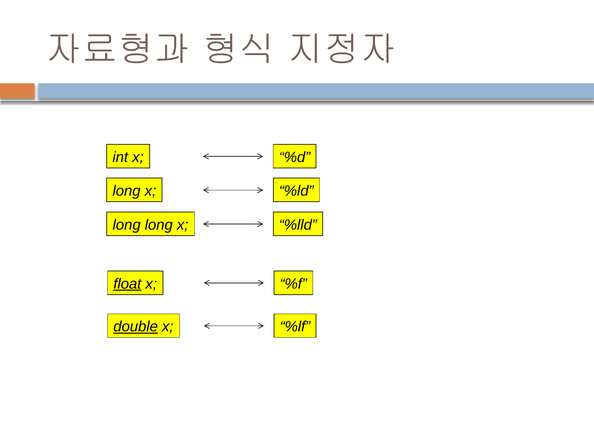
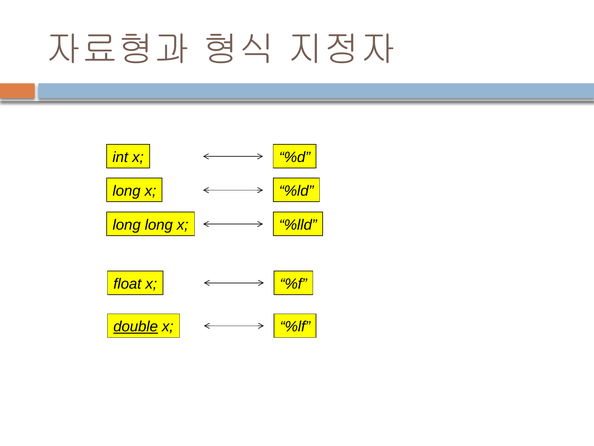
float underline: present -> none
